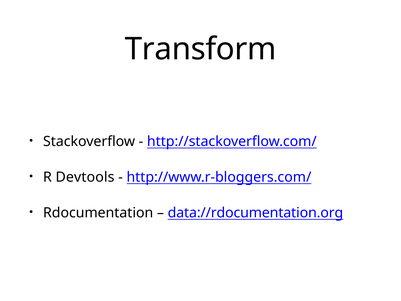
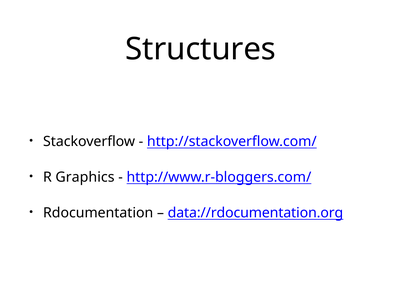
Transform: Transform -> Structures
Devtools: Devtools -> Graphics
